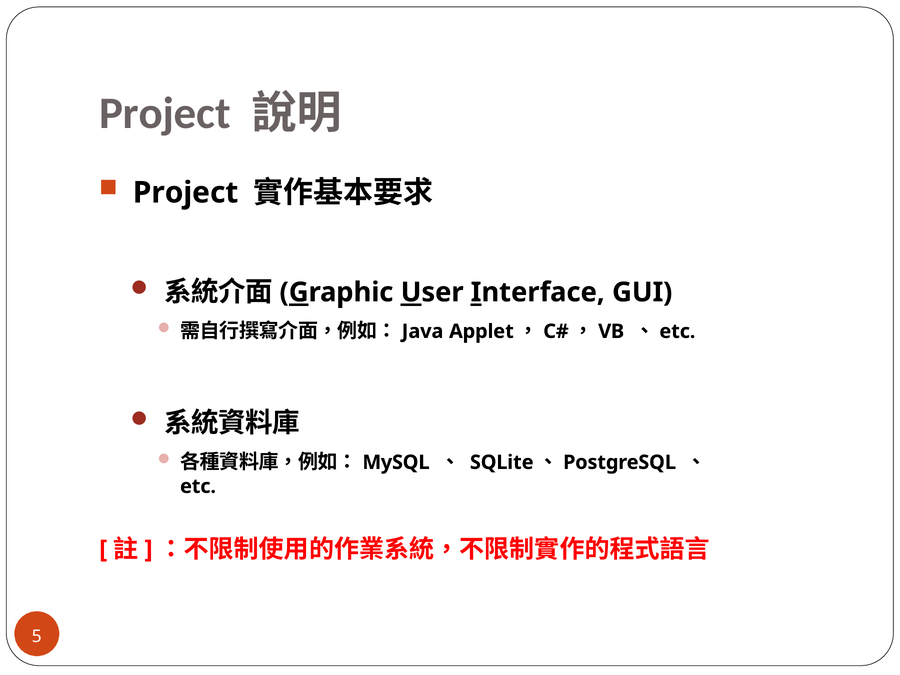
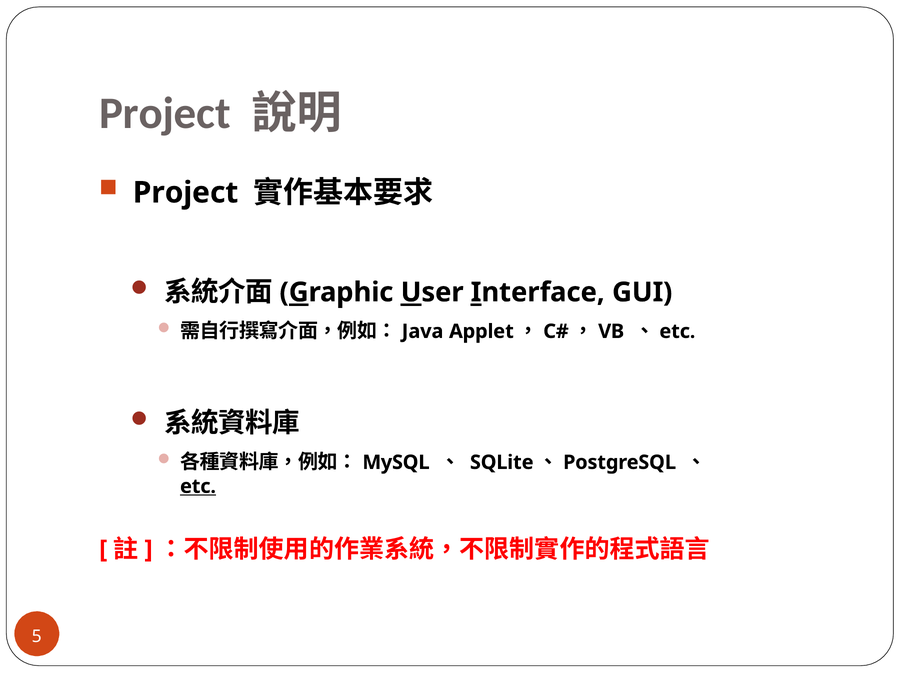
etc at (198, 486) underline: none -> present
